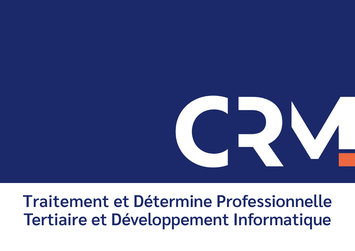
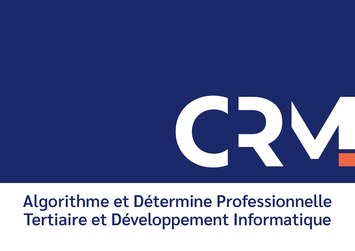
Traitement: Traitement -> Algorithme
